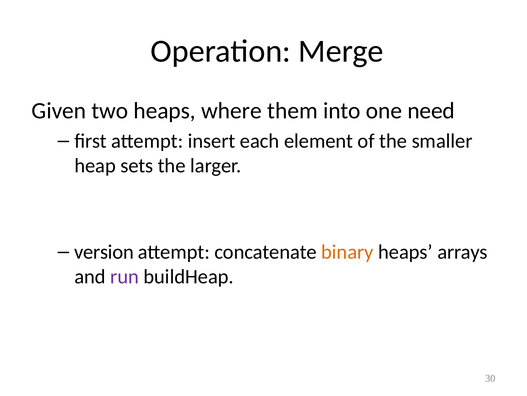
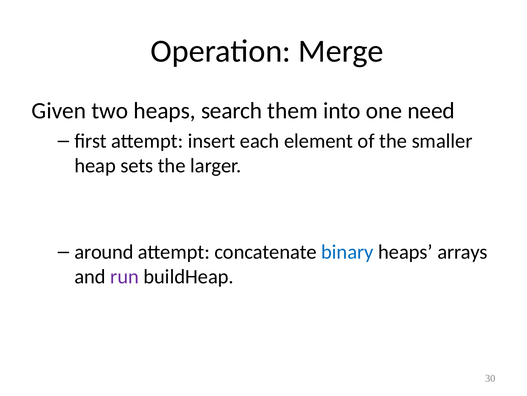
where: where -> search
version: version -> around
binary colour: orange -> blue
